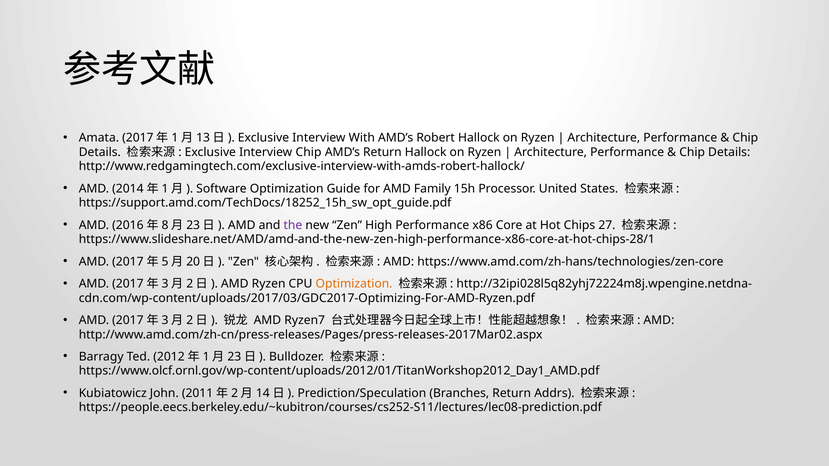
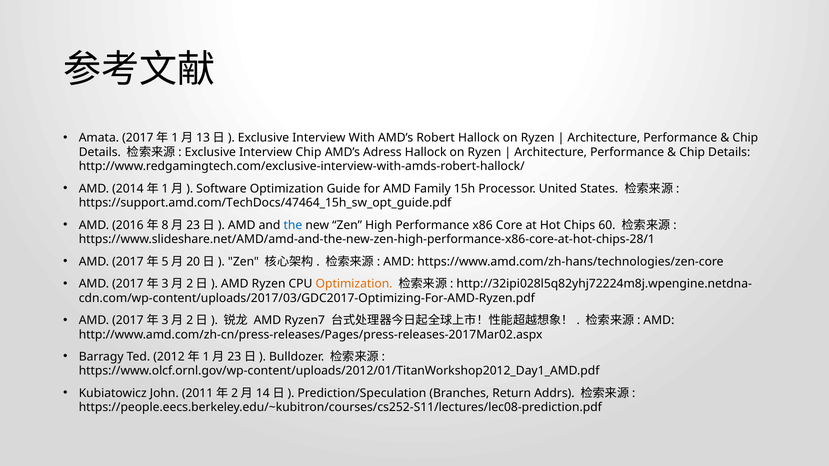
AMD’s Return: Return -> Adress
https://support.amd.com/TechDocs/18252_15h_sw_opt_guide.pdf: https://support.amd.com/TechDocs/18252_15h_sw_opt_guide.pdf -> https://support.amd.com/TechDocs/47464_15h_sw_opt_guide.pdf
the colour: purple -> blue
27: 27 -> 60
